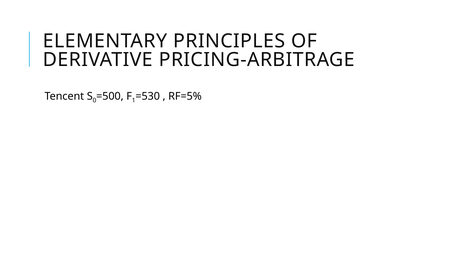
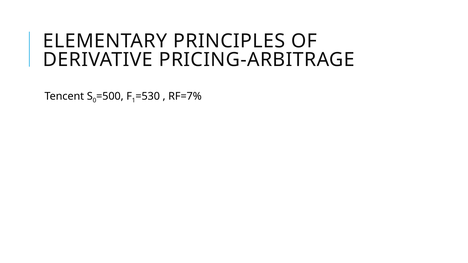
RF=5%: RF=5% -> RF=7%
